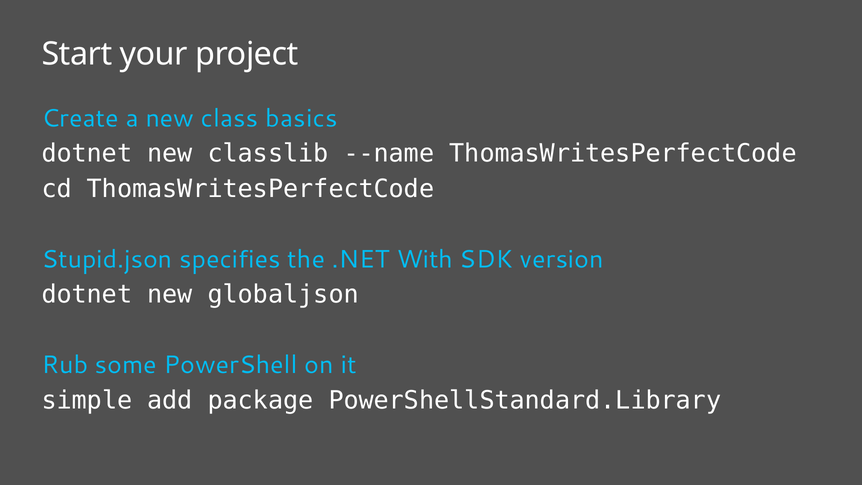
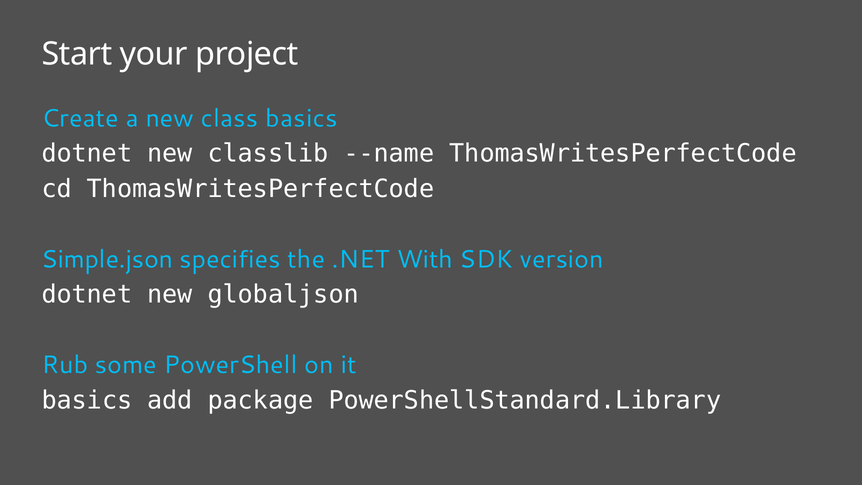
Stupid.json: Stupid.json -> Simple.json
simple at (87, 400): simple -> basics
